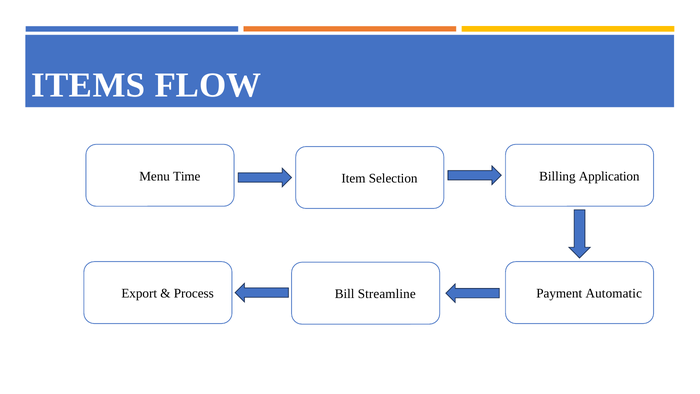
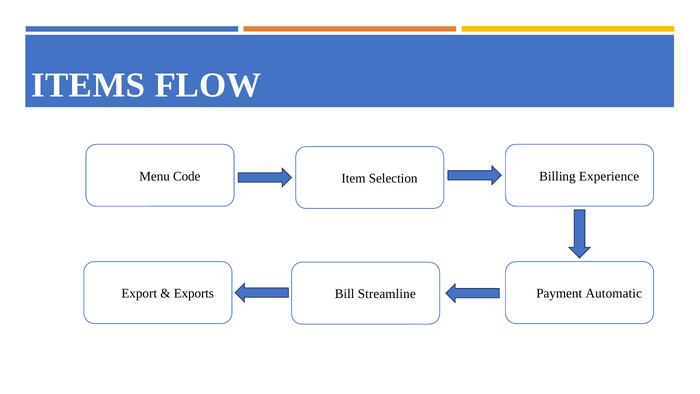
Time: Time -> Code
Application: Application -> Experience
Process: Process -> Exports
